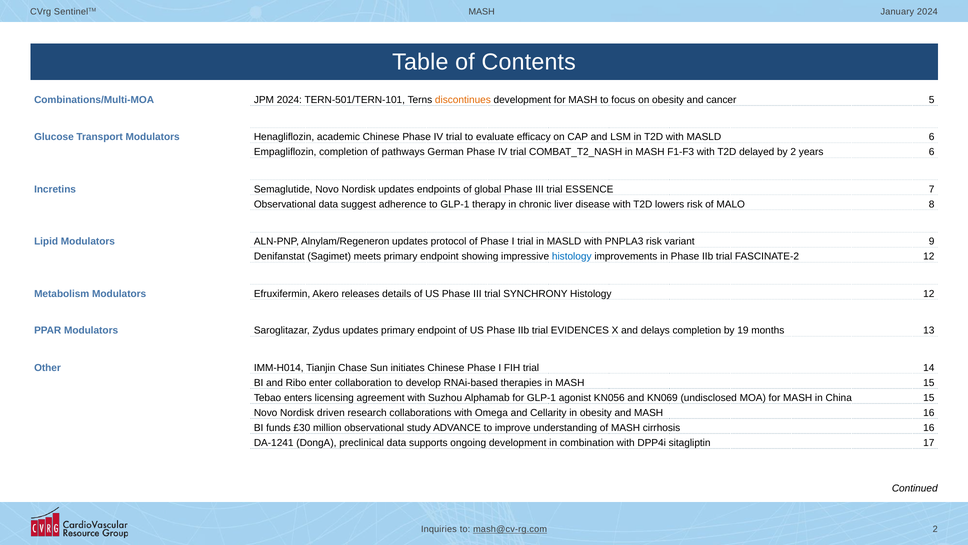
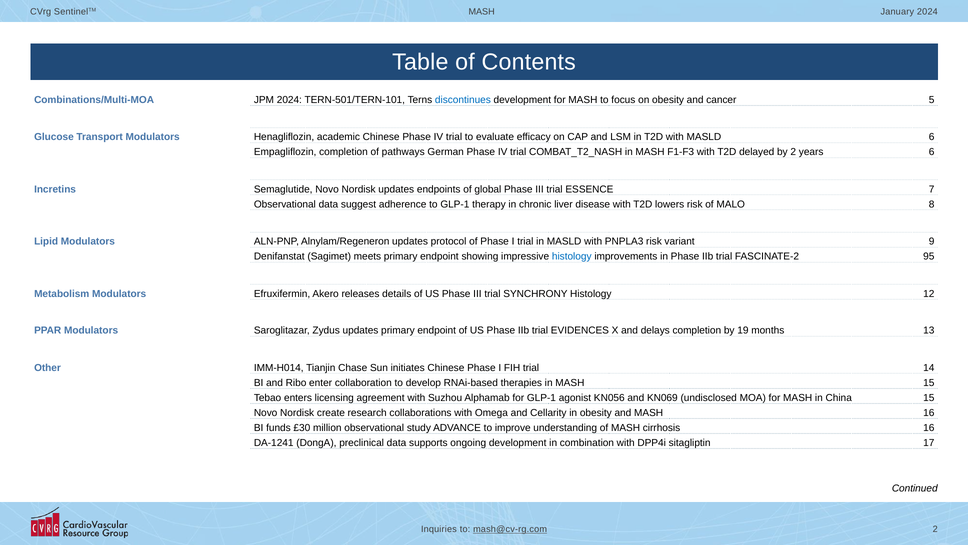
discontinues colour: orange -> blue
FASCINATE-2 12: 12 -> 95
driven: driven -> create
